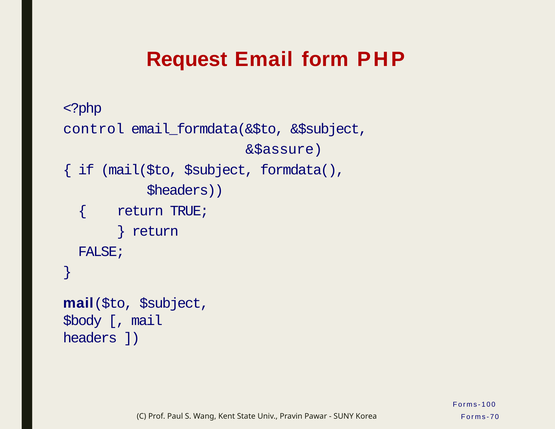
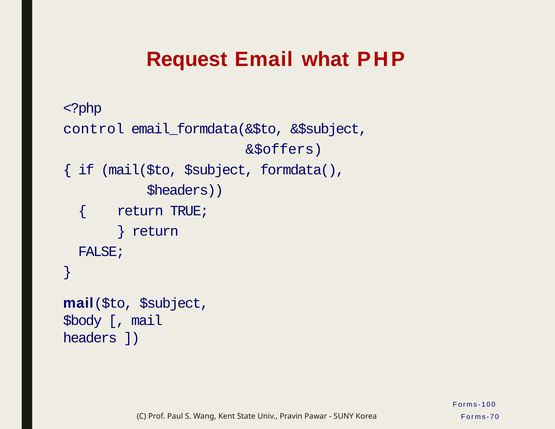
form: form -> what
&$assure: &$assure -> &$offers
